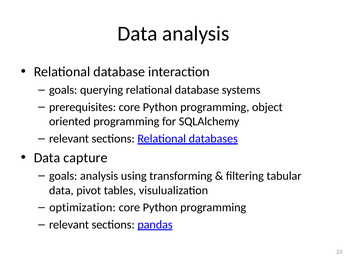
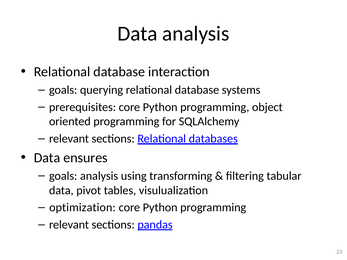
capture: capture -> ensures
